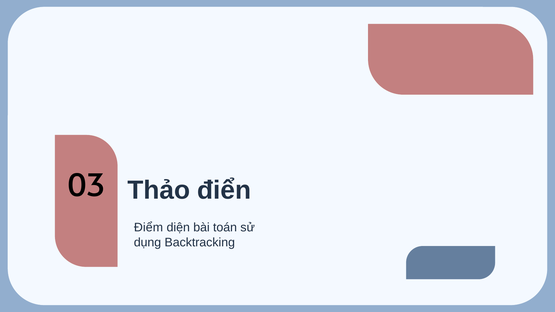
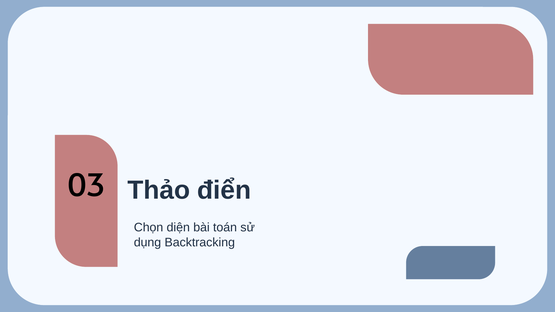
Điểm: Điểm -> Chọn
